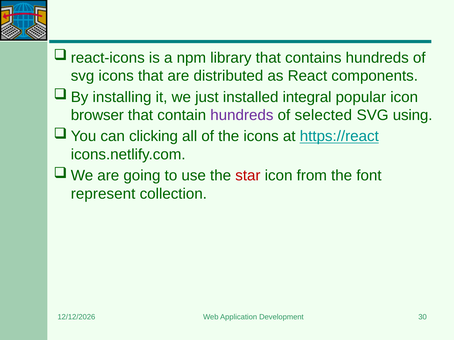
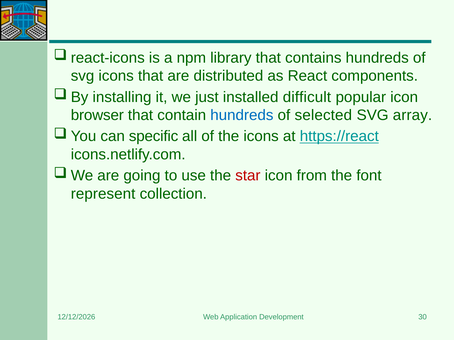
integral: integral -> difficult
hundreds at (242, 115) colour: purple -> blue
using: using -> array
clicking: clicking -> specific
